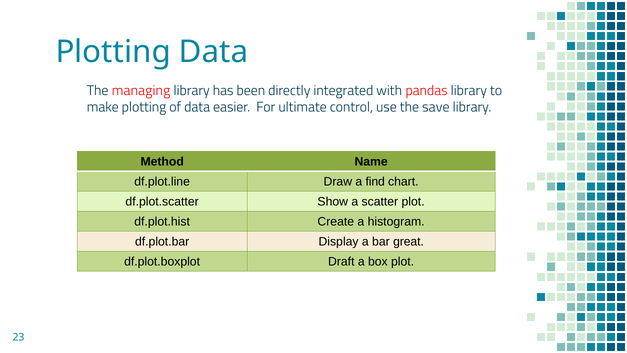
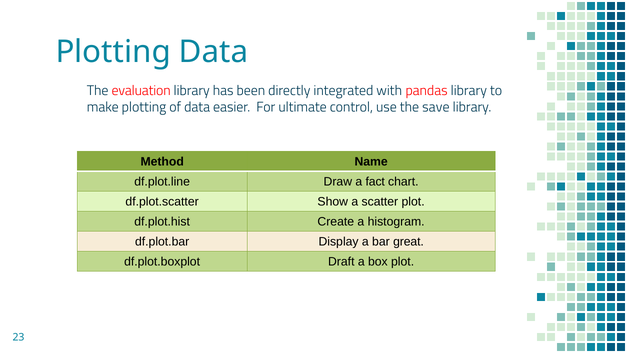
managing: managing -> evaluation
find: find -> fact
